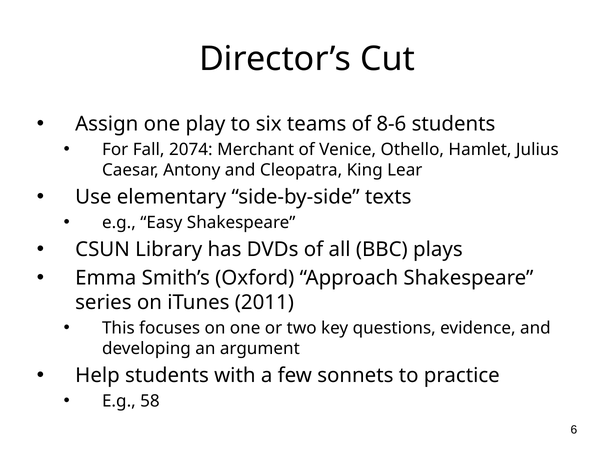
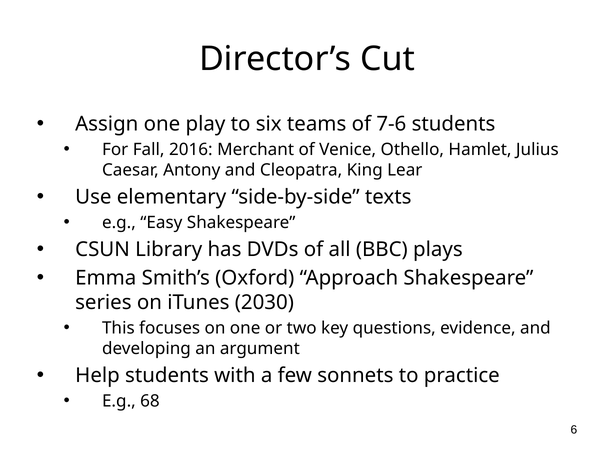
8-6: 8-6 -> 7-6
2074: 2074 -> 2016
2011: 2011 -> 2030
58: 58 -> 68
